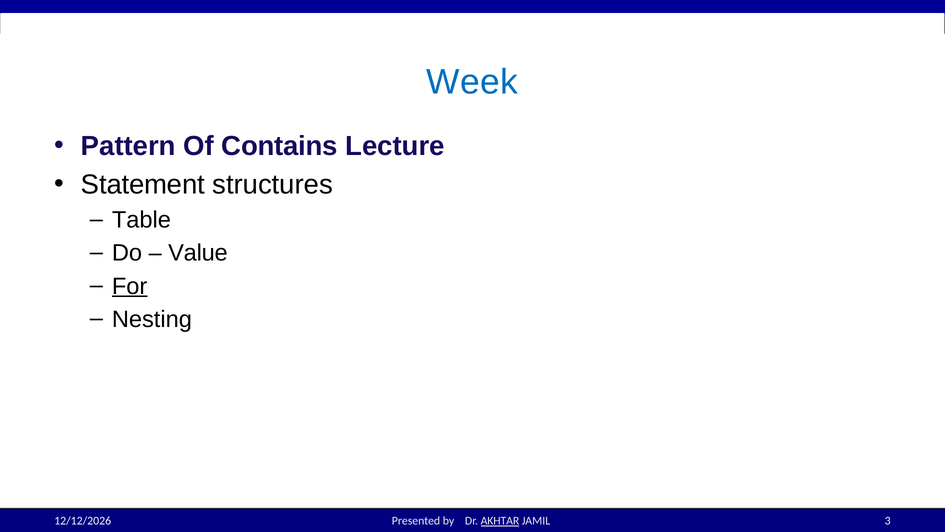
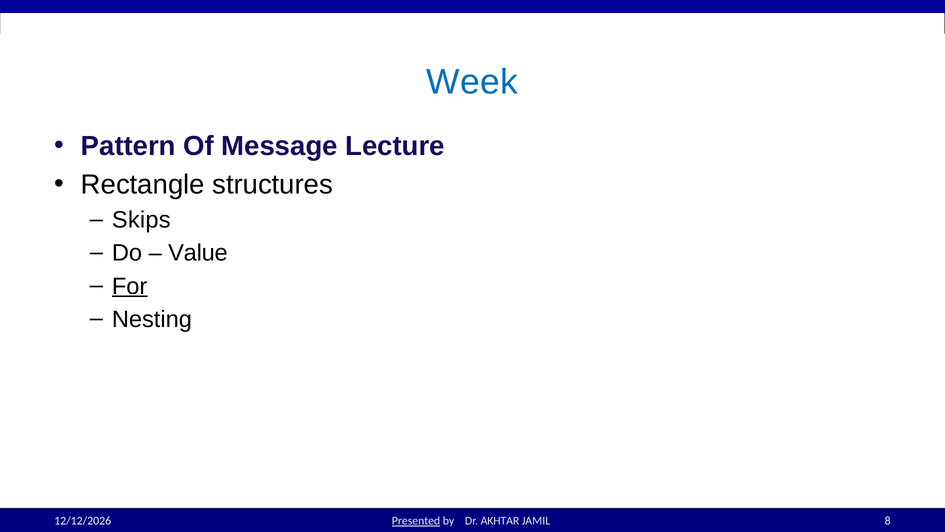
Contains: Contains -> Message
Statement: Statement -> Rectangle
Table: Table -> Skips
Presented underline: none -> present
AKHTAR underline: present -> none
3: 3 -> 8
